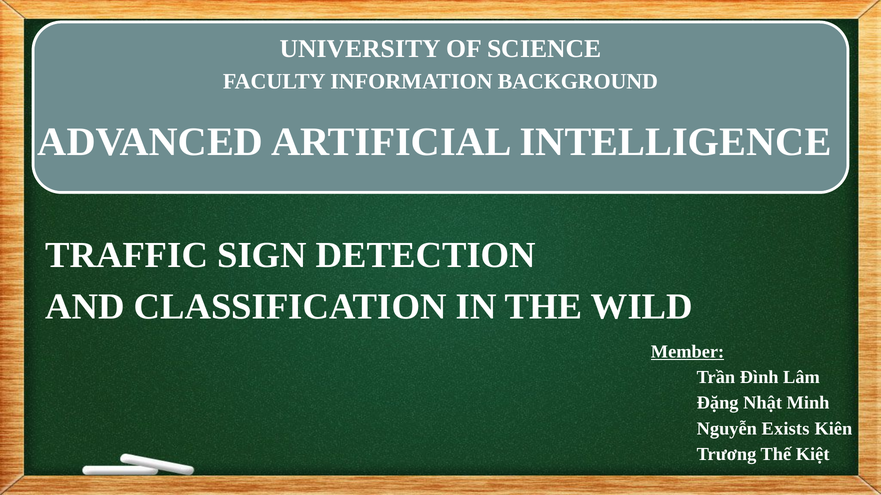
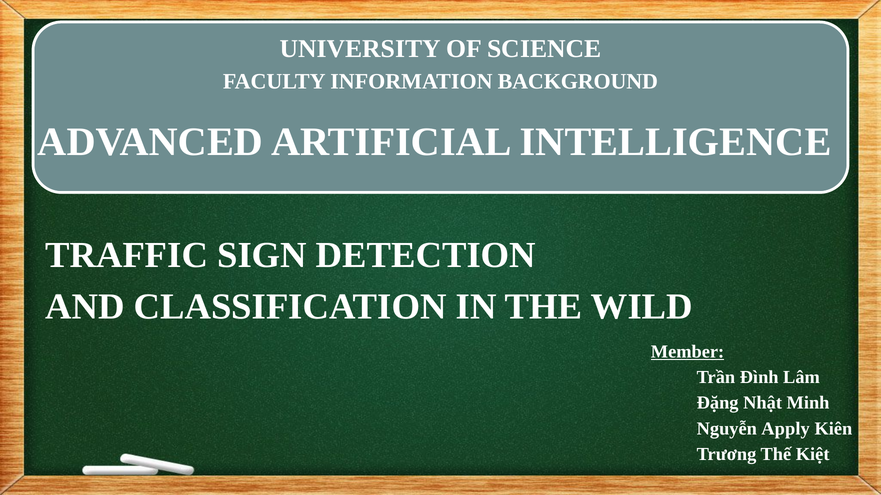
Exists: Exists -> Apply
